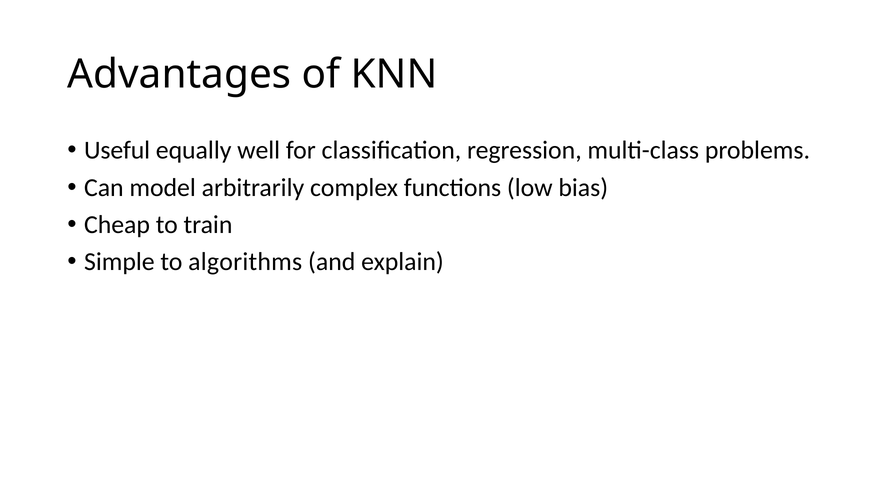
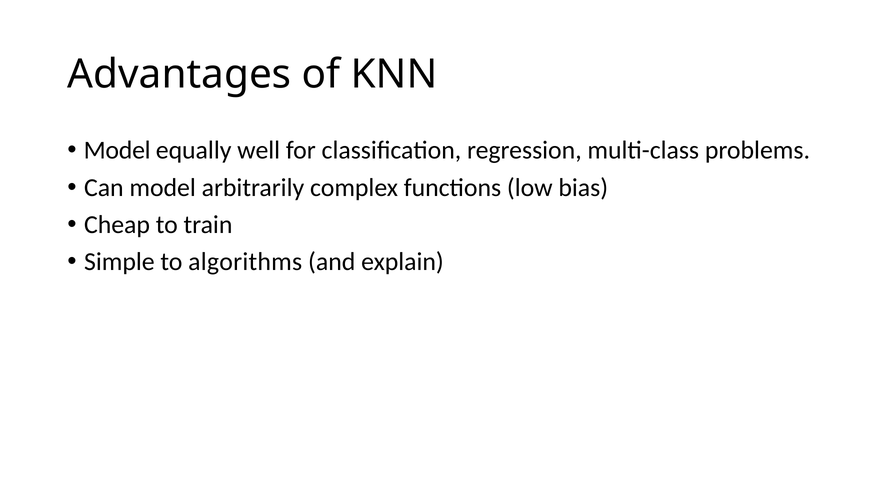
Useful at (117, 150): Useful -> Model
